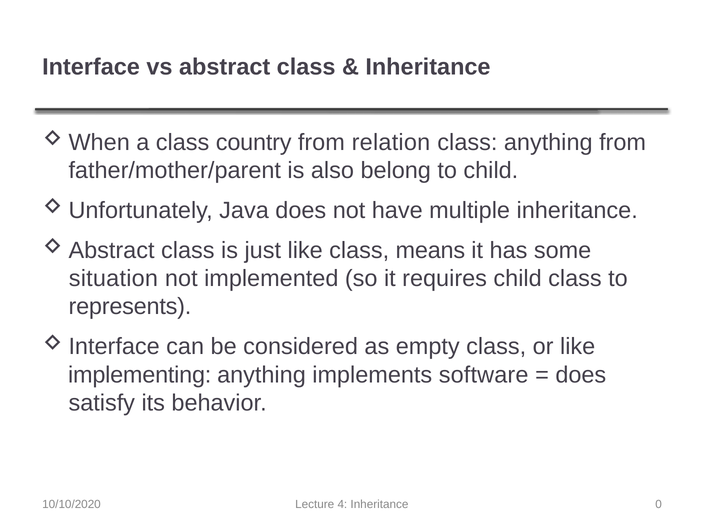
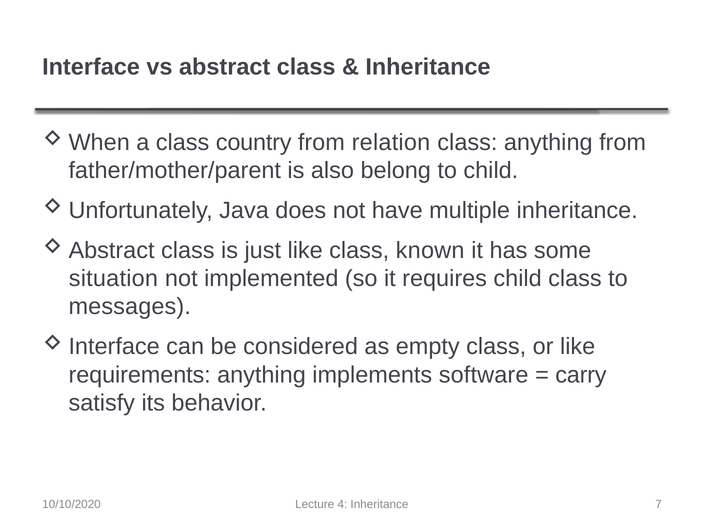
means: means -> known
represents: represents -> messages
implementing: implementing -> requirements
does at (581, 375): does -> carry
0: 0 -> 7
